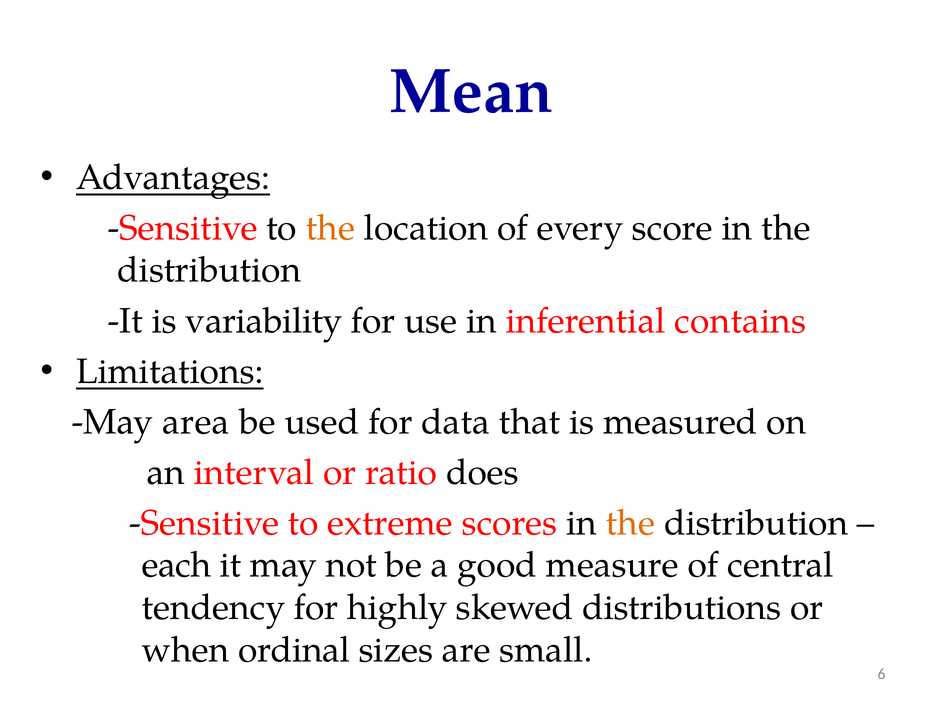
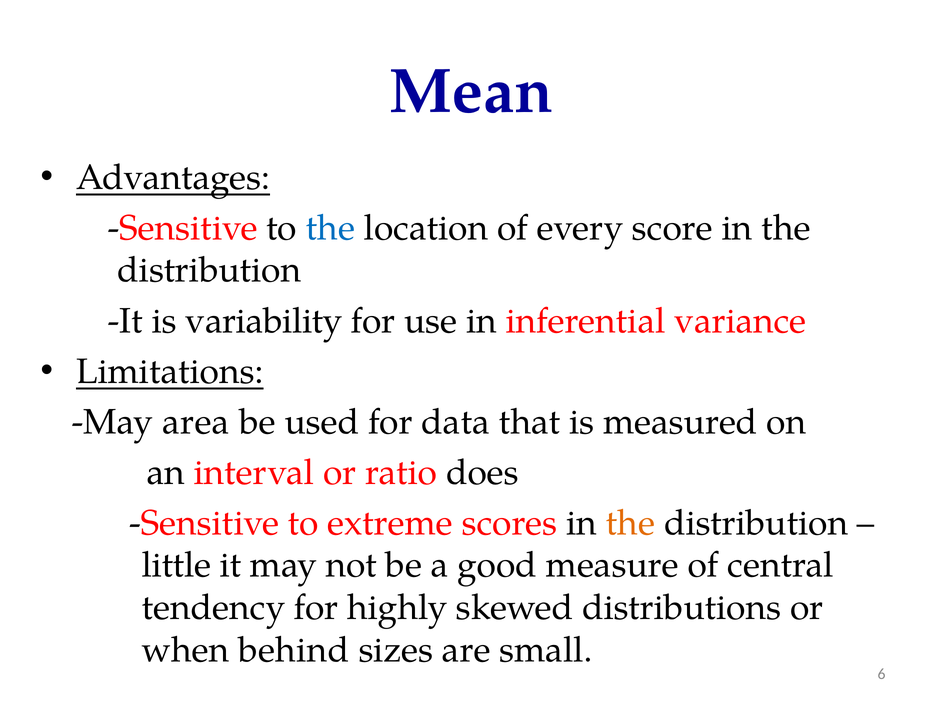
the at (330, 228) colour: orange -> blue
contains: contains -> variance
each: each -> little
ordinal: ordinal -> behind
